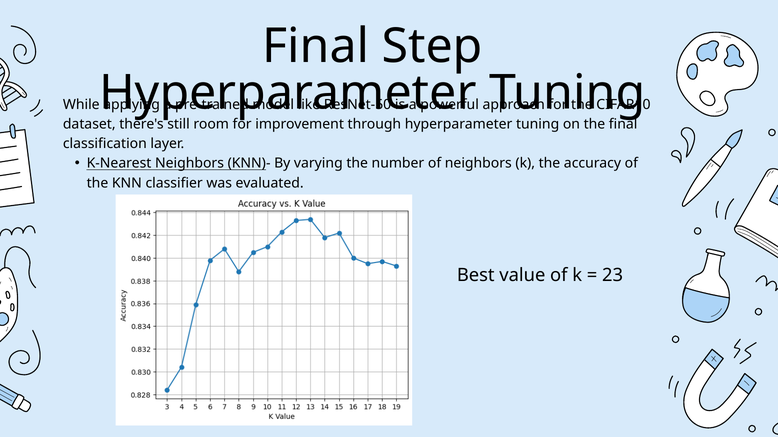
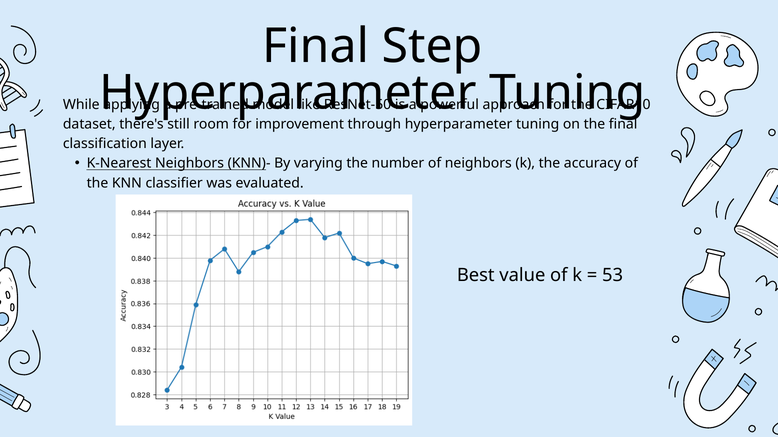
23: 23 -> 53
